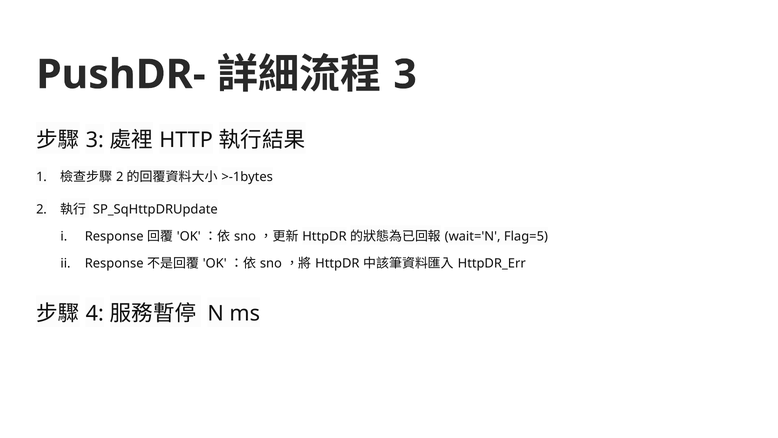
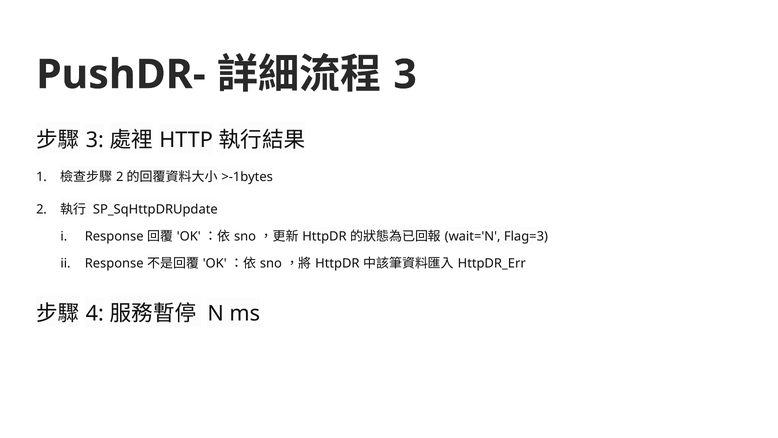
Flag=5: Flag=5 -> Flag=3
